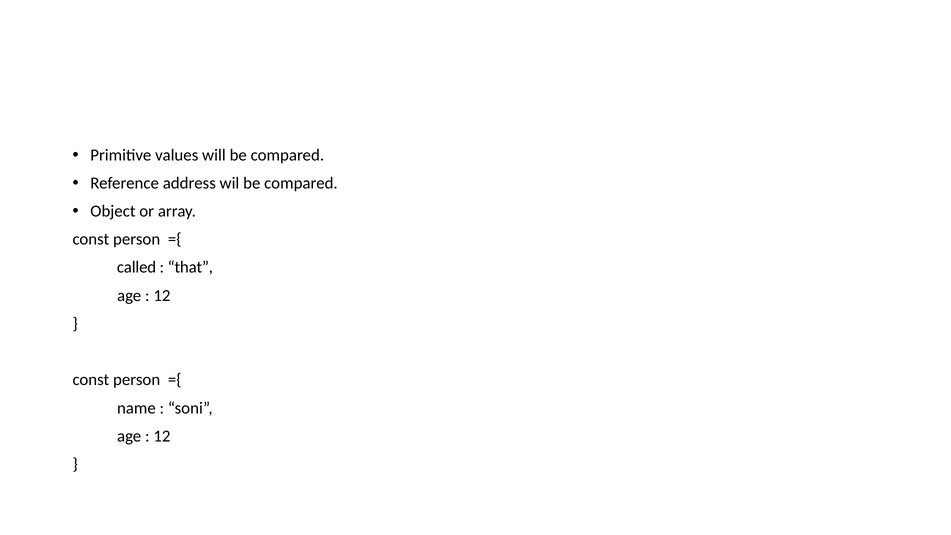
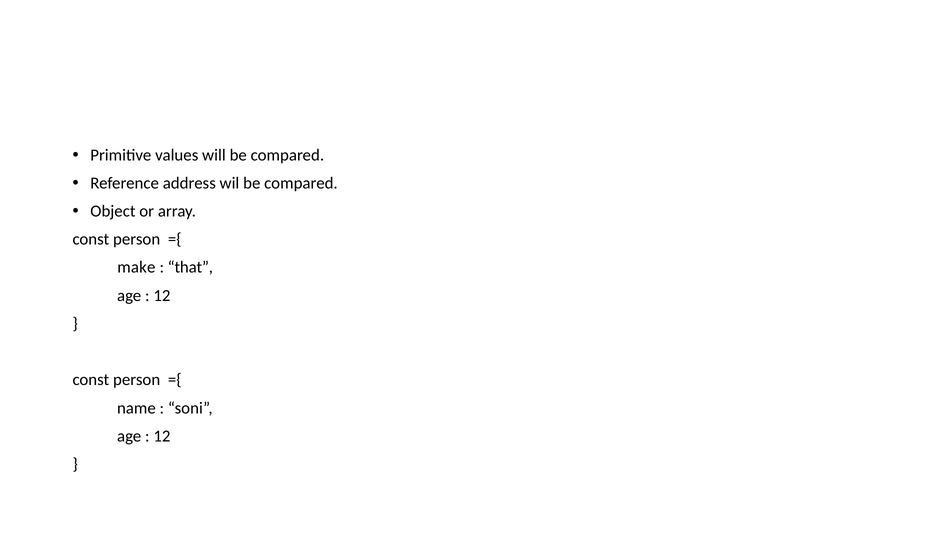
called: called -> make
